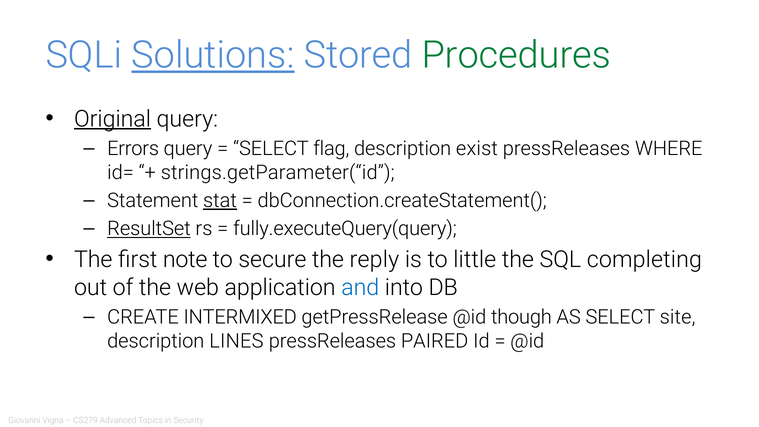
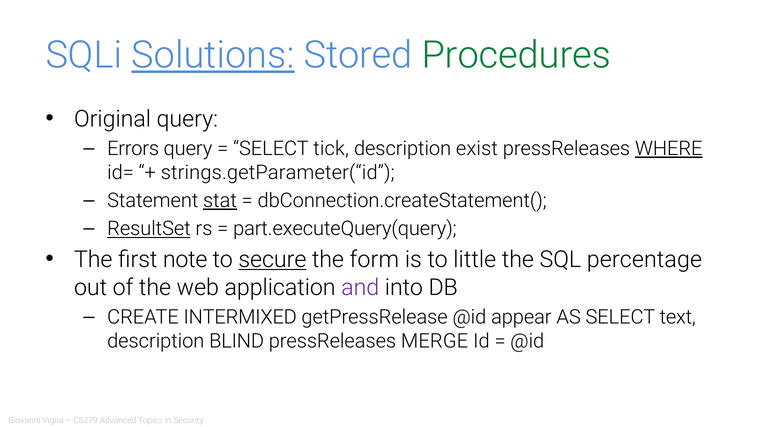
Original underline: present -> none
flag: flag -> tick
WHERE underline: none -> present
fully.executeQuery(query: fully.executeQuery(query -> part.executeQuery(query
secure underline: none -> present
reply: reply -> form
completing: completing -> percentage
and colour: blue -> purple
though: though -> appear
site: site -> text
LINES: LINES -> BLIND
PAIRED: PAIRED -> MERGE
